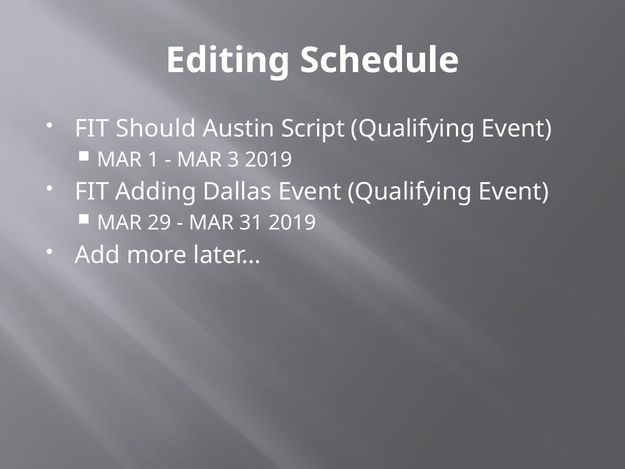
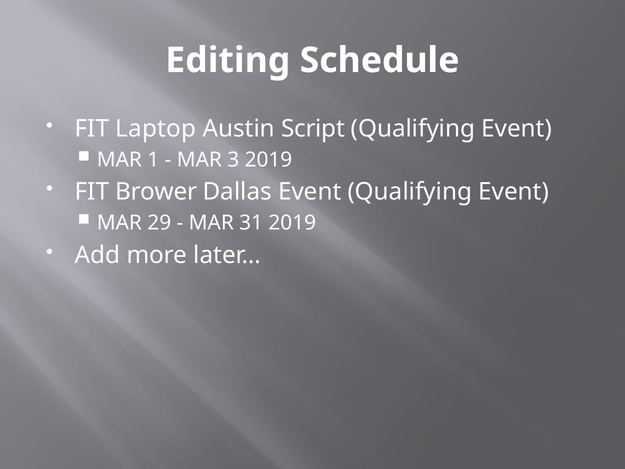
Should: Should -> Laptop
Adding: Adding -> Brower
